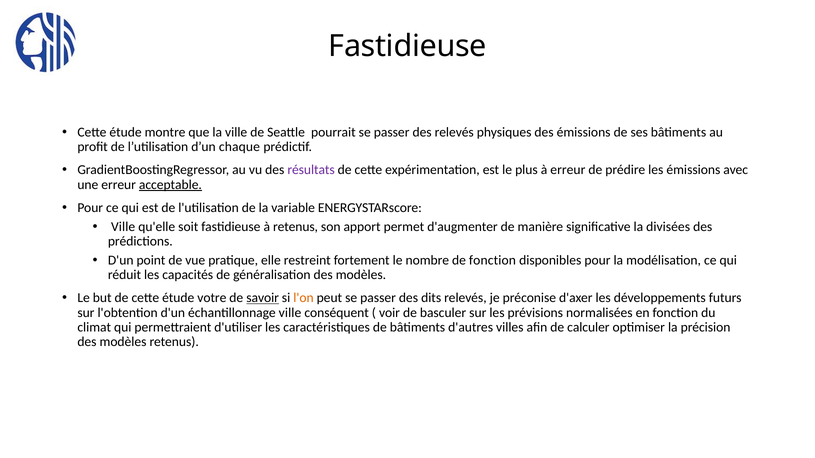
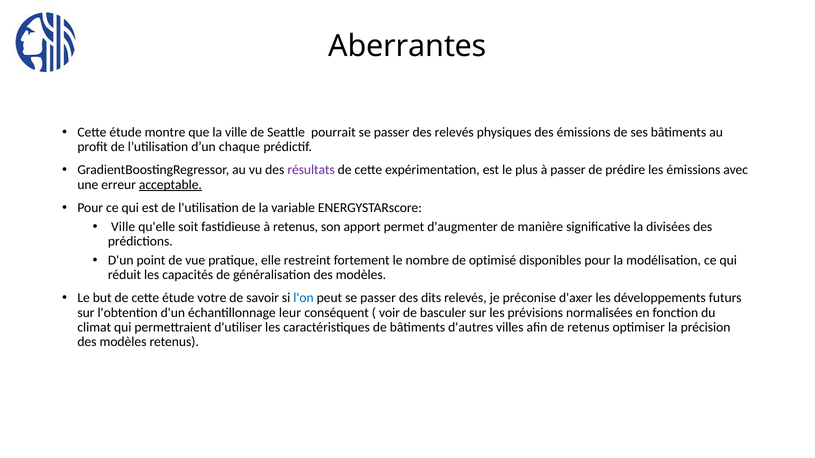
Fastidieuse at (408, 46): Fastidieuse -> Aberrantes
à erreur: erreur -> passer
de fonction: fonction -> optimisé
savoir underline: present -> none
l'on colour: orange -> blue
échantillonnage ville: ville -> leur
de calculer: calculer -> retenus
